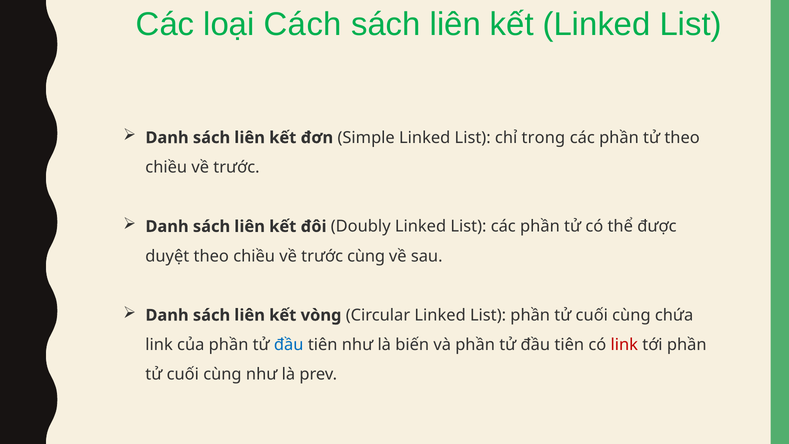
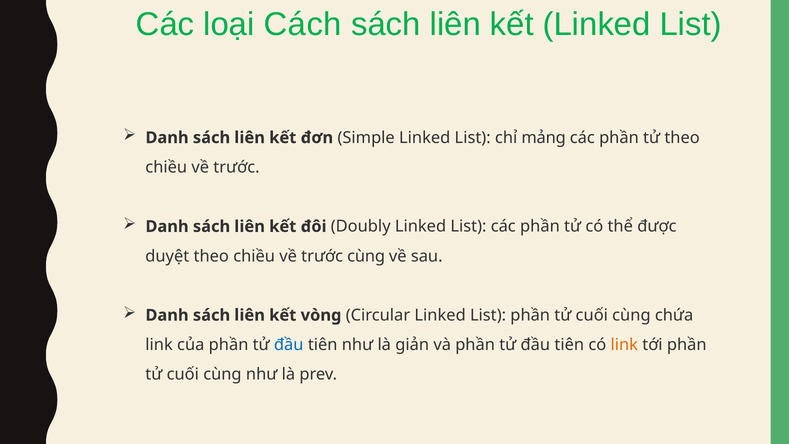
trong: trong -> mảng
biến: biến -> giản
link at (624, 345) colour: red -> orange
